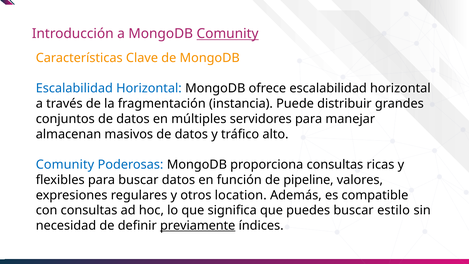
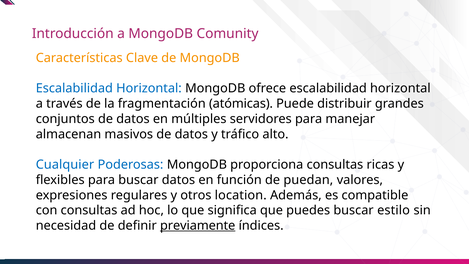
Comunity at (228, 34) underline: present -> none
instancia: instancia -> atómicas
Comunity at (65, 165): Comunity -> Cualquier
pipeline: pipeline -> puedan
